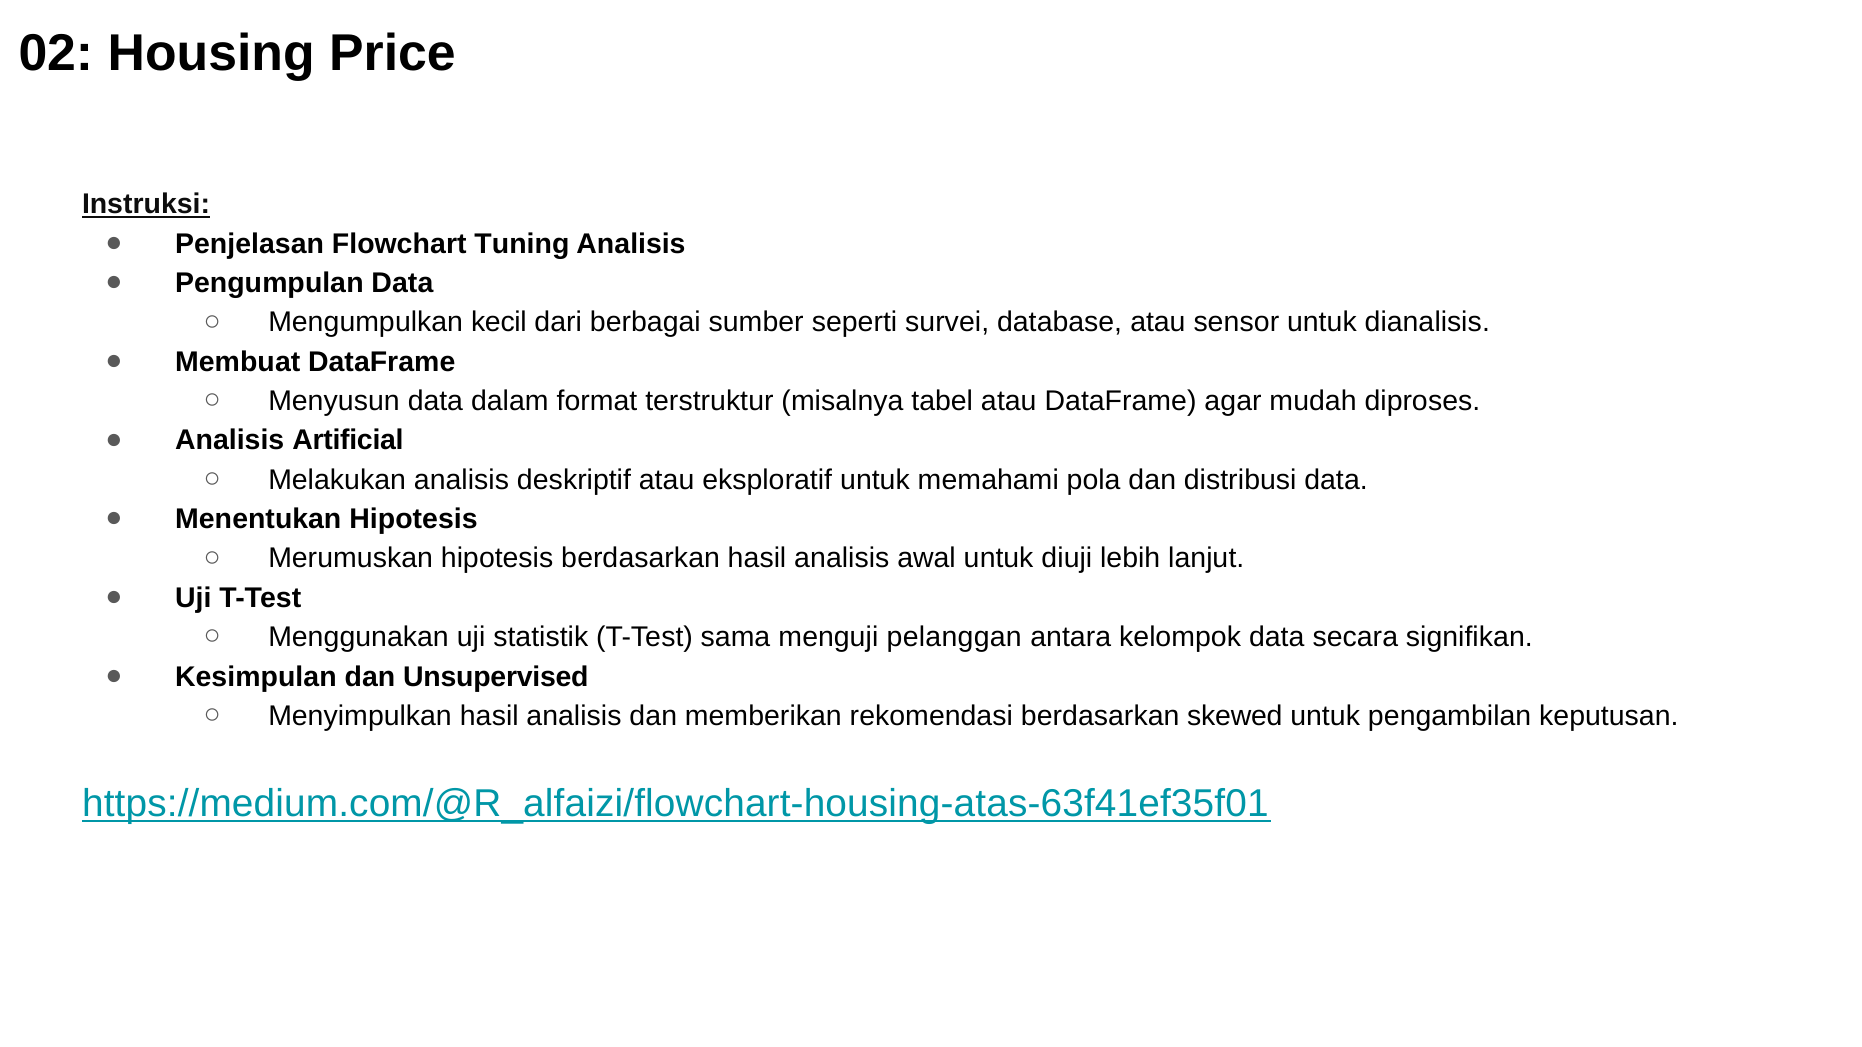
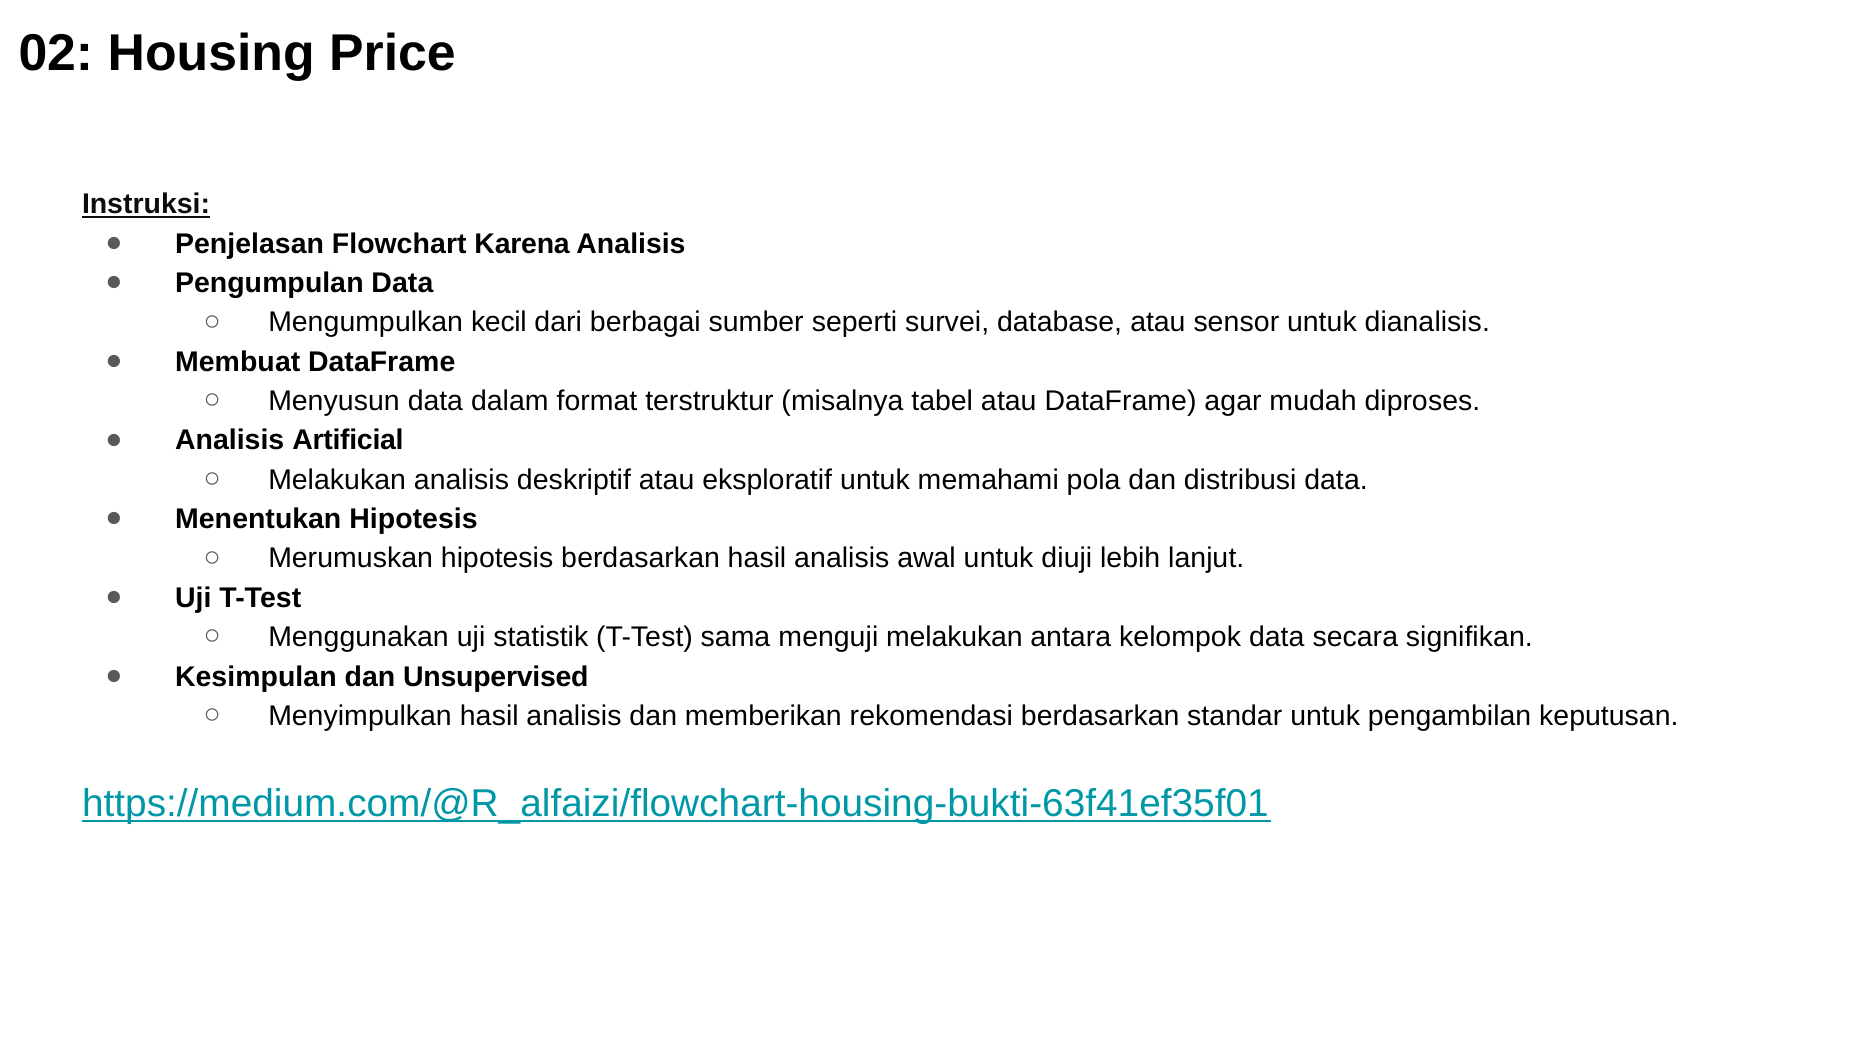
Tuning: Tuning -> Karena
menguji pelanggan: pelanggan -> melakukan
skewed: skewed -> standar
https://medium.com/@R_alfaizi/flowchart-housing-atas-63f41ef35f01: https://medium.com/@R_alfaizi/flowchart-housing-atas-63f41ef35f01 -> https://medium.com/@R_alfaizi/flowchart-housing-bukti-63f41ef35f01
